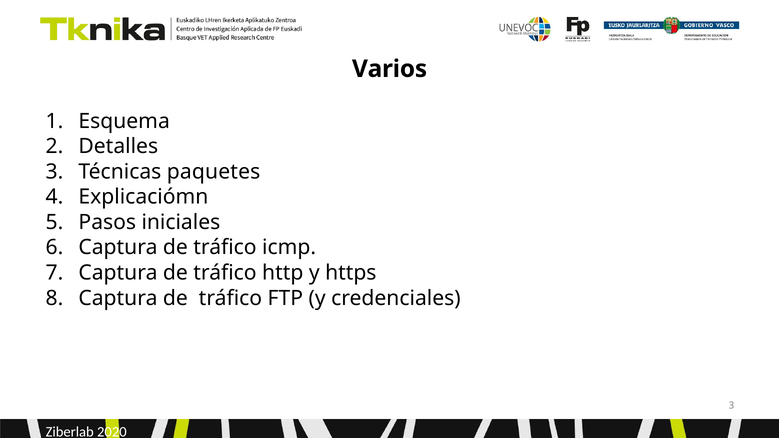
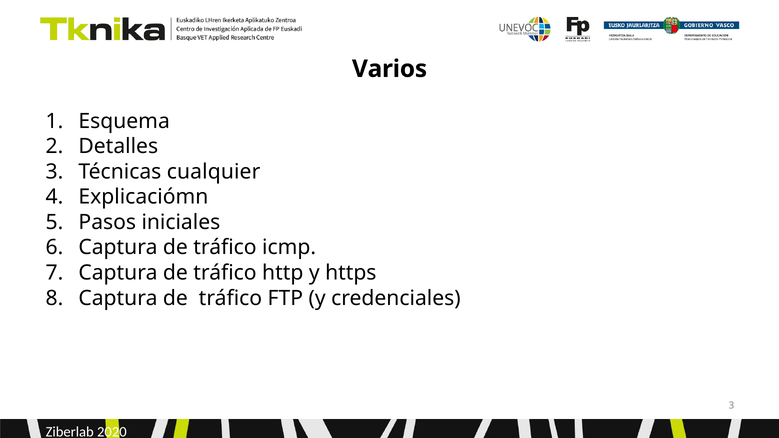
paquetes: paquetes -> cualquier
